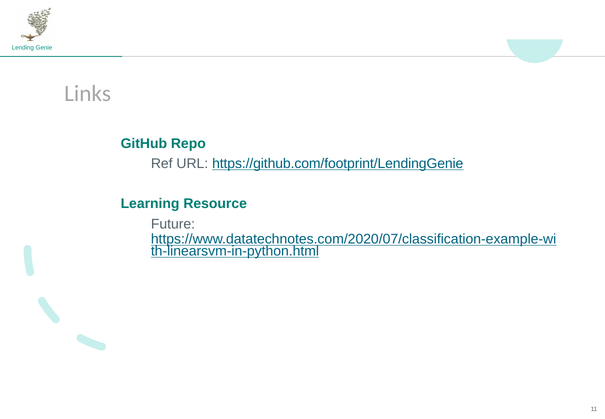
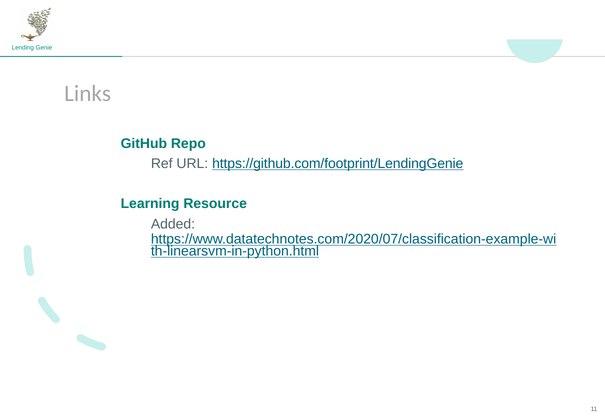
Future: Future -> Added
